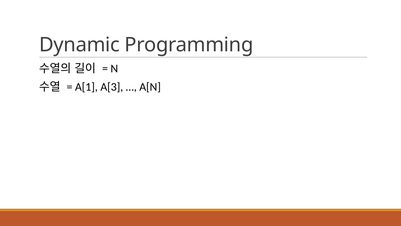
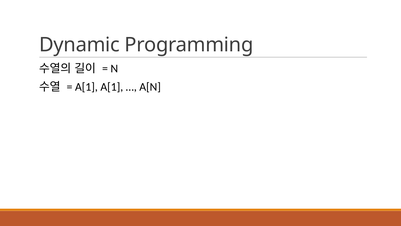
A[1 A[3: A[3 -> A[1
